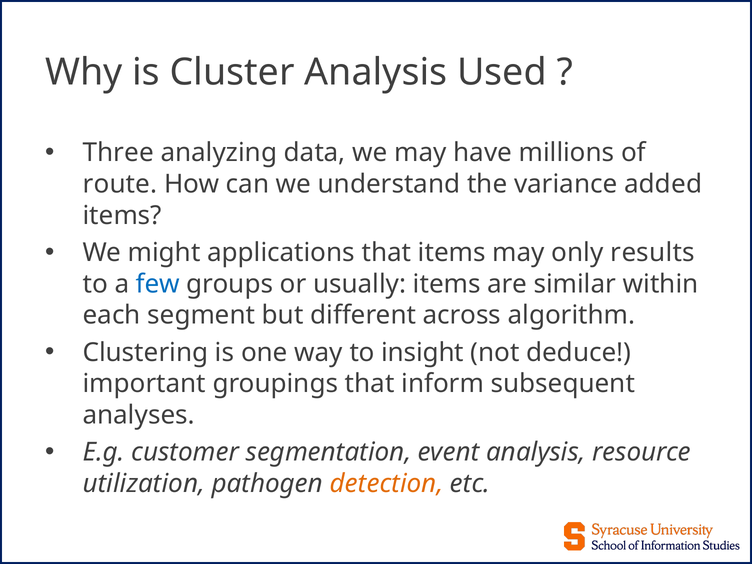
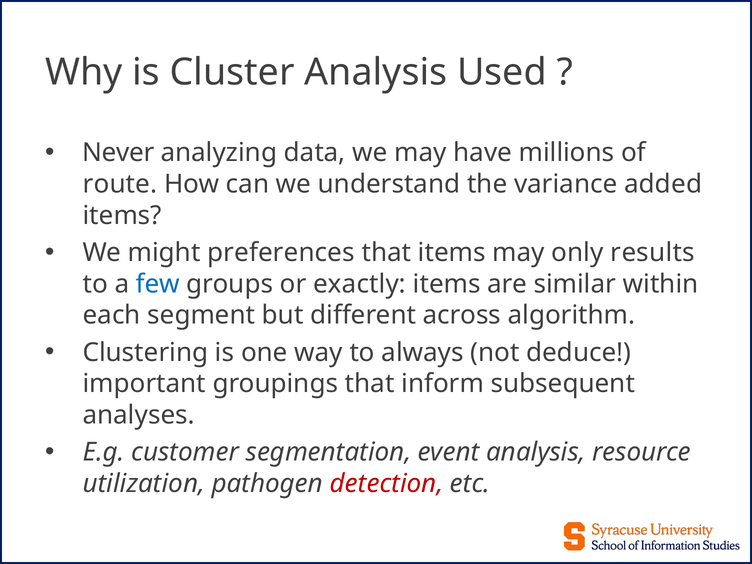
Three: Three -> Never
applications: applications -> preferences
usually: usually -> exactly
insight: insight -> always
detection colour: orange -> red
